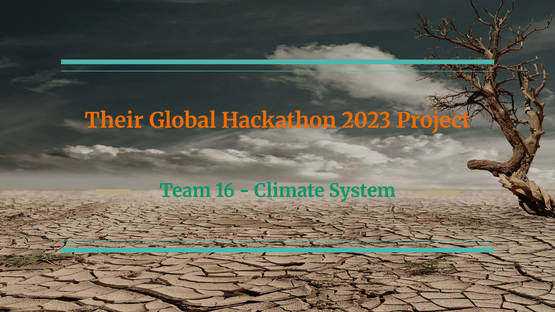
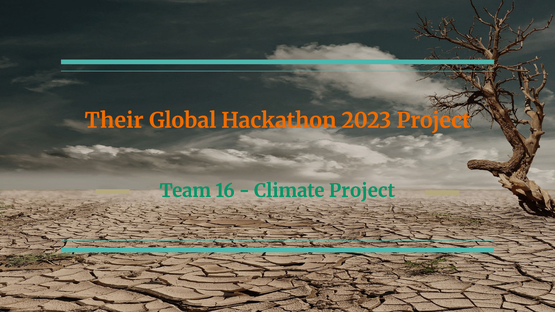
Climate System: System -> Project
